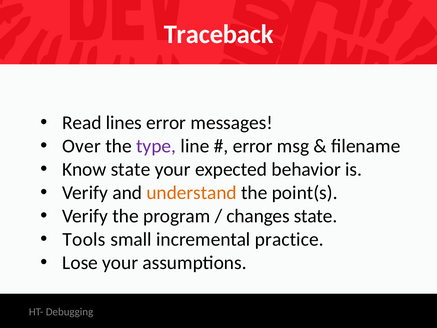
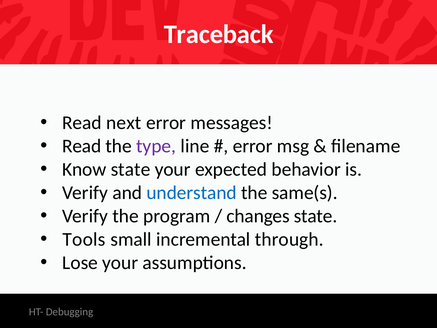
lines: lines -> next
Over at (82, 146): Over -> Read
understand colour: orange -> blue
point(s: point(s -> same(s
practice: practice -> through
